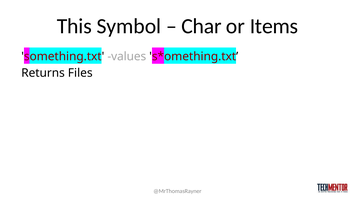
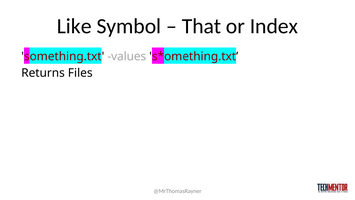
This: This -> Like
Char: Char -> That
Items: Items -> Index
